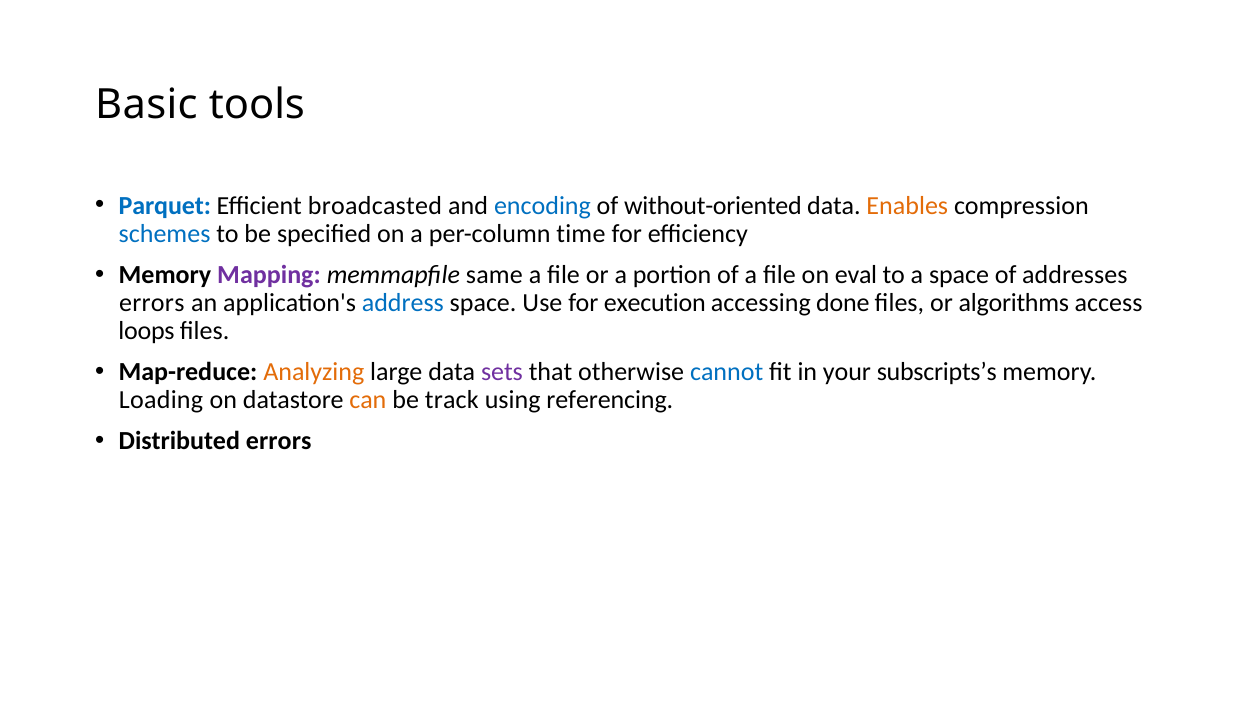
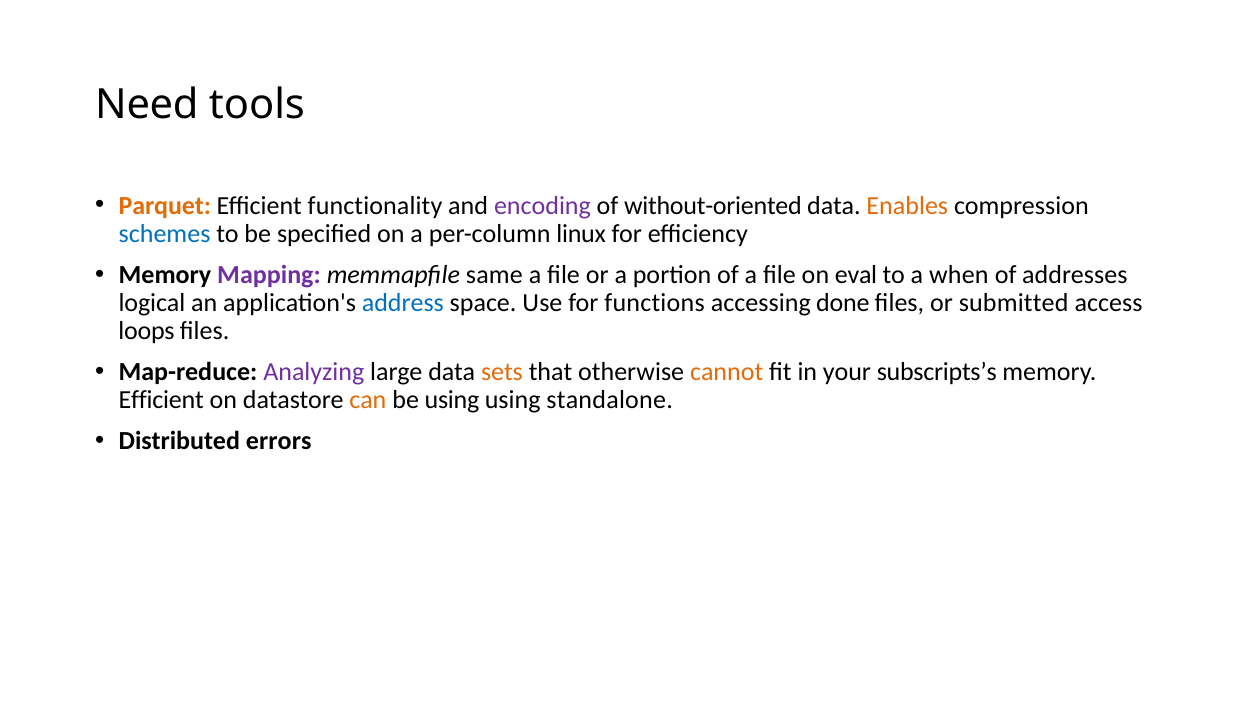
Basic: Basic -> Need
Parquet colour: blue -> orange
broadcasted: broadcasted -> functionality
encoding colour: blue -> purple
time: time -> linux
a space: space -> when
errors at (152, 303): errors -> logical
execution: execution -> functions
algorithms: algorithms -> submitted
Analyzing colour: orange -> purple
sets colour: purple -> orange
cannot colour: blue -> orange
Loading at (161, 401): Loading -> Efficient
be track: track -> using
referencing: referencing -> standalone
